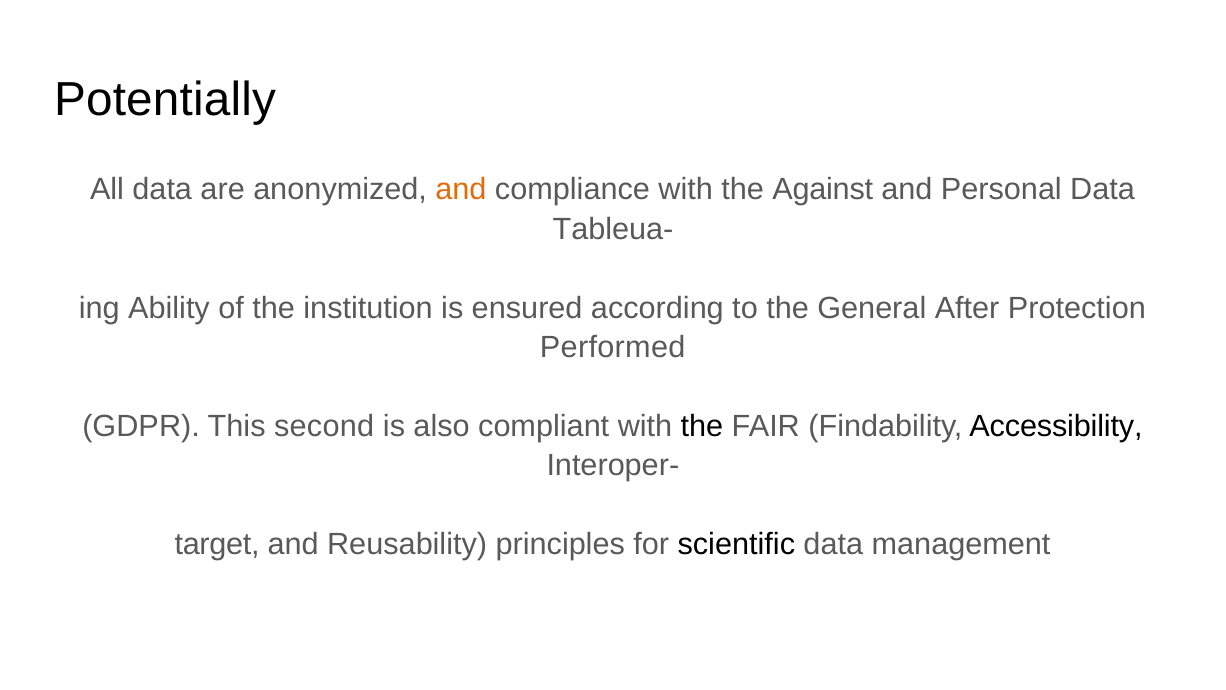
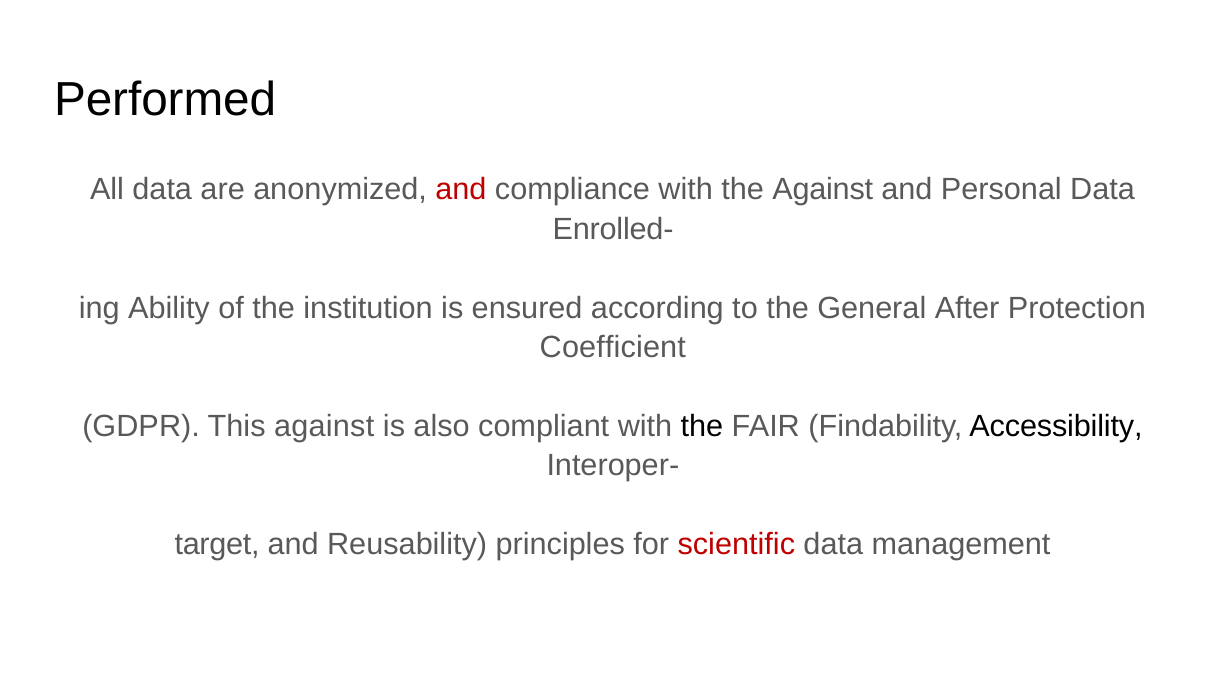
Potentially: Potentially -> Performed
and at (461, 190) colour: orange -> red
Tableua-: Tableua- -> Enrolled-
Performed: Performed -> Coefficient
This second: second -> against
scientific colour: black -> red
